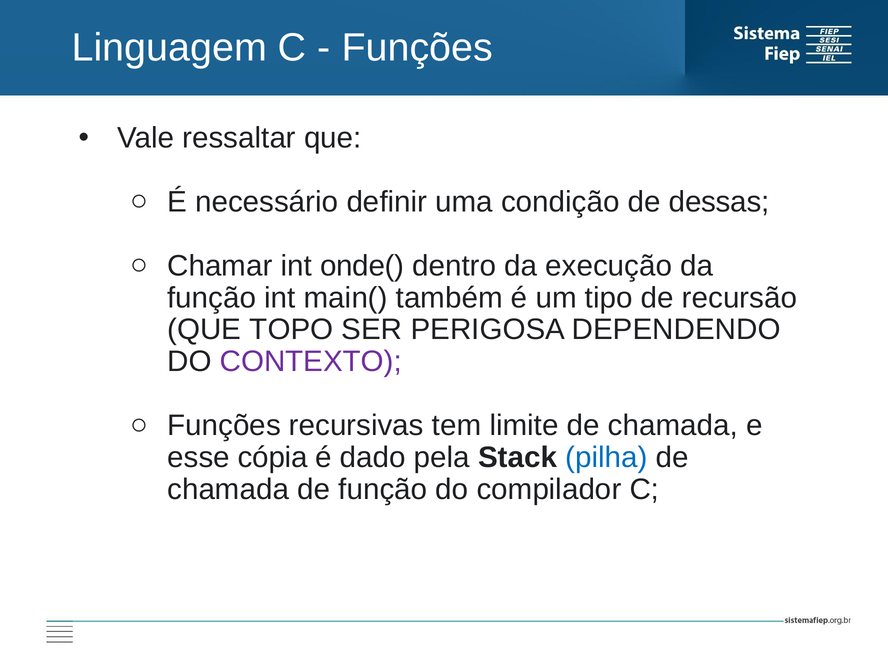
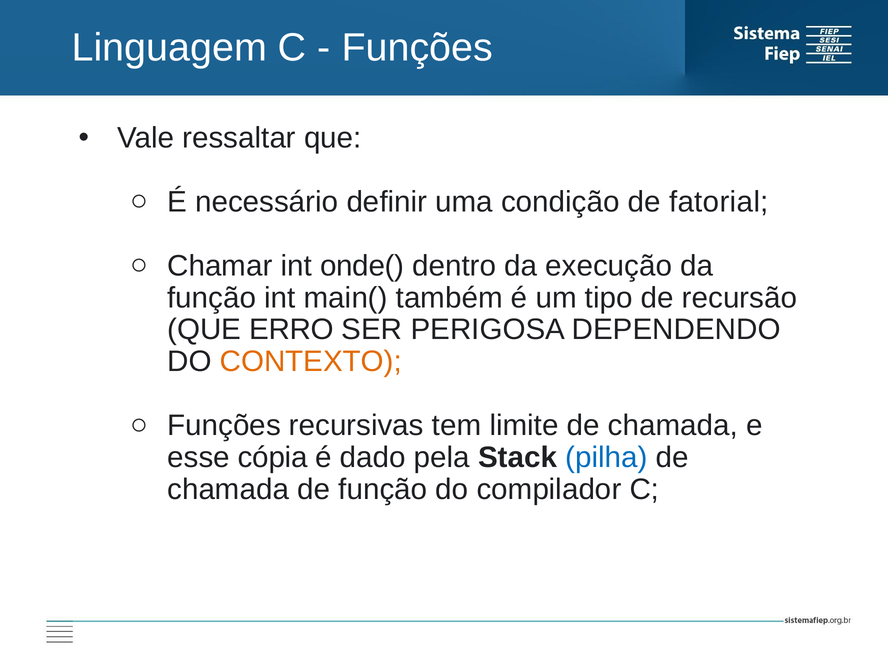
dessas: dessas -> fatorial
TOPO: TOPO -> ERRO
CONTEXTO colour: purple -> orange
